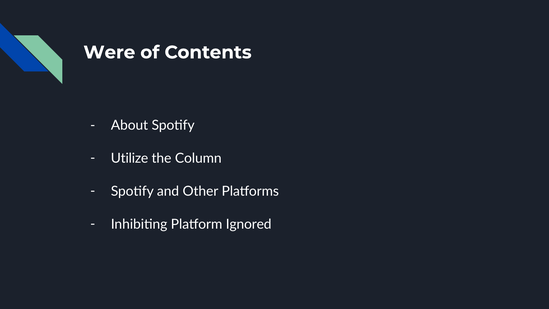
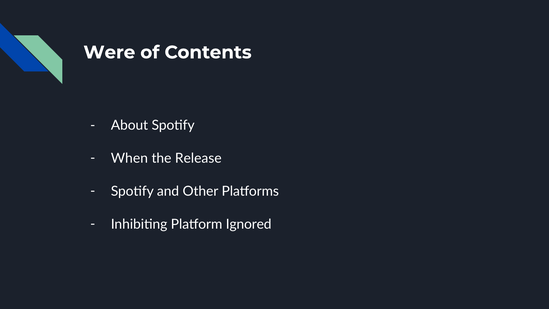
Utilize: Utilize -> When
Column: Column -> Release
